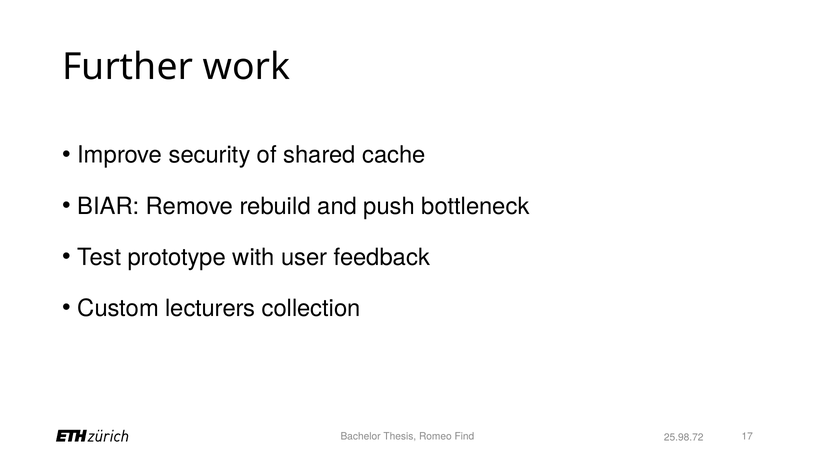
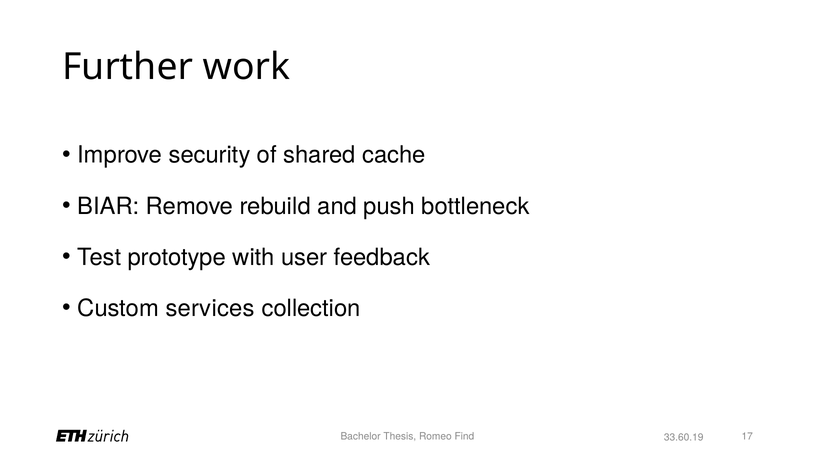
lecturers: lecturers -> services
25.98.72: 25.98.72 -> 33.60.19
